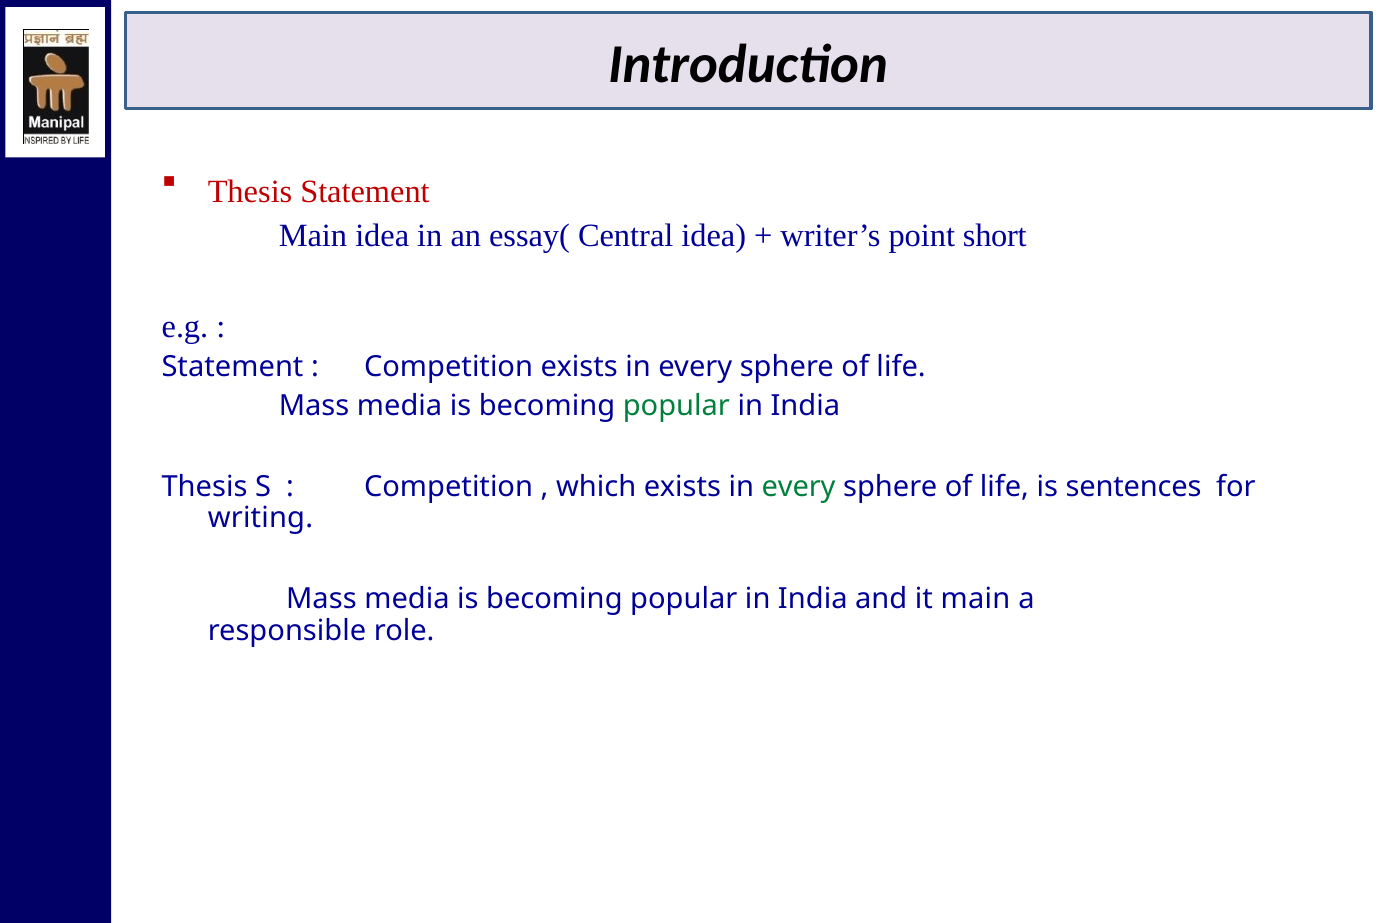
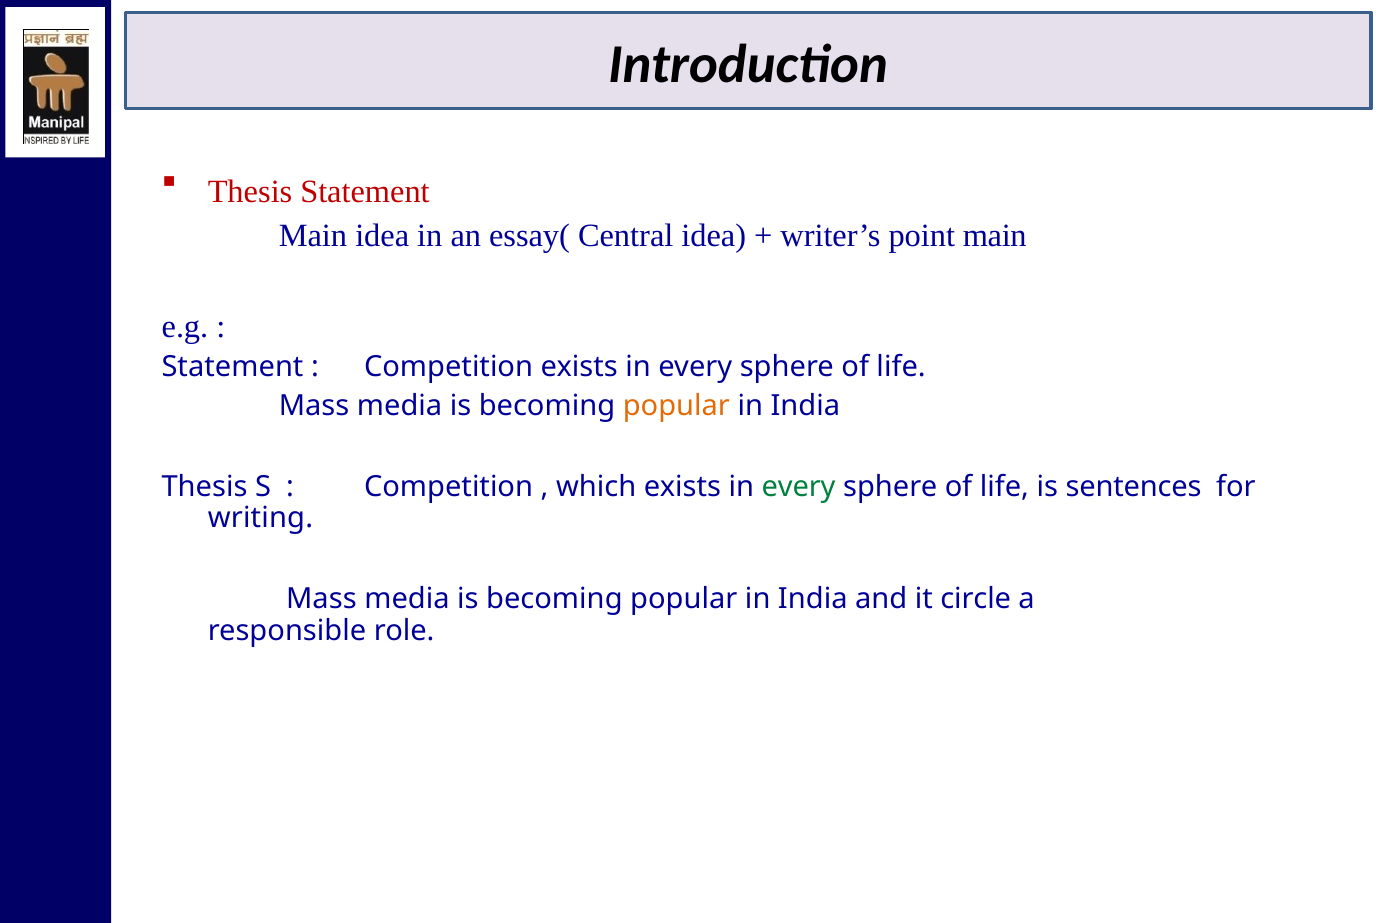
point short: short -> main
popular at (676, 406) colour: green -> orange
it main: main -> circle
